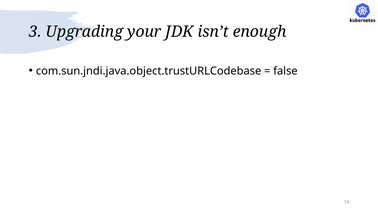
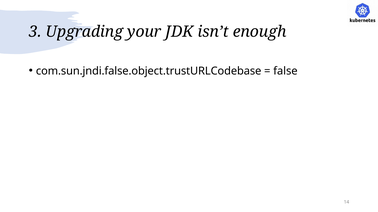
com.sun.jndi.java.object.trustURLCodebase: com.sun.jndi.java.object.trustURLCodebase -> com.sun.jndi.false.object.trustURLCodebase
